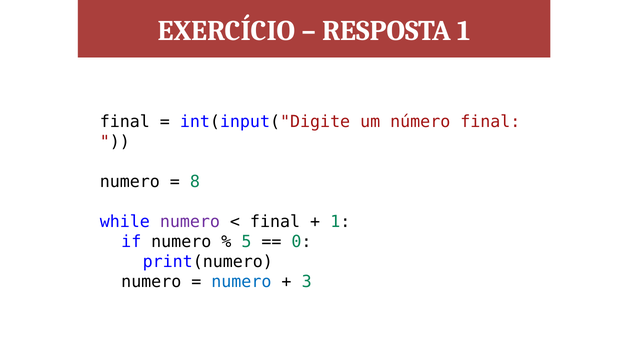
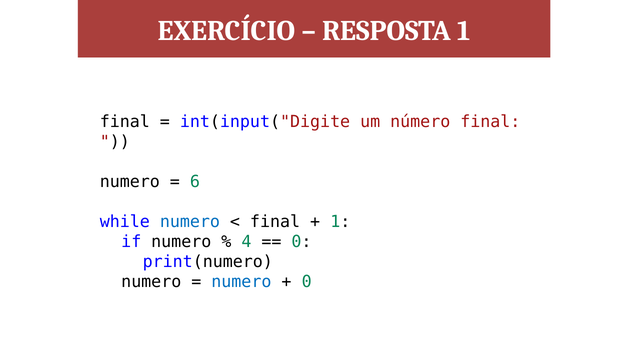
8: 8 -> 6
numero at (190, 222) colour: purple -> blue
5: 5 -> 4
3 at (307, 282): 3 -> 0
